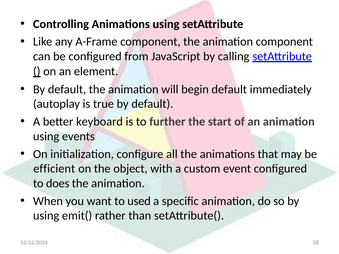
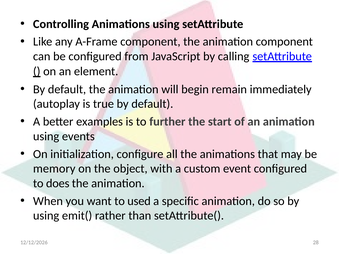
begin default: default -> remain
keyboard: keyboard -> examples
efficient: efficient -> memory
